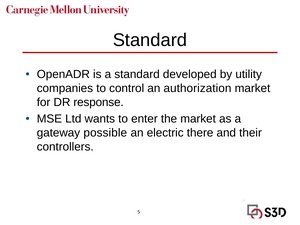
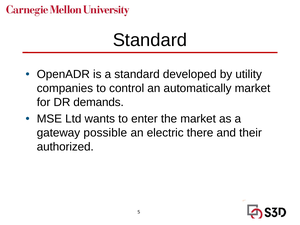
authorization: authorization -> automatically
response: response -> demands
controllers: controllers -> authorized
